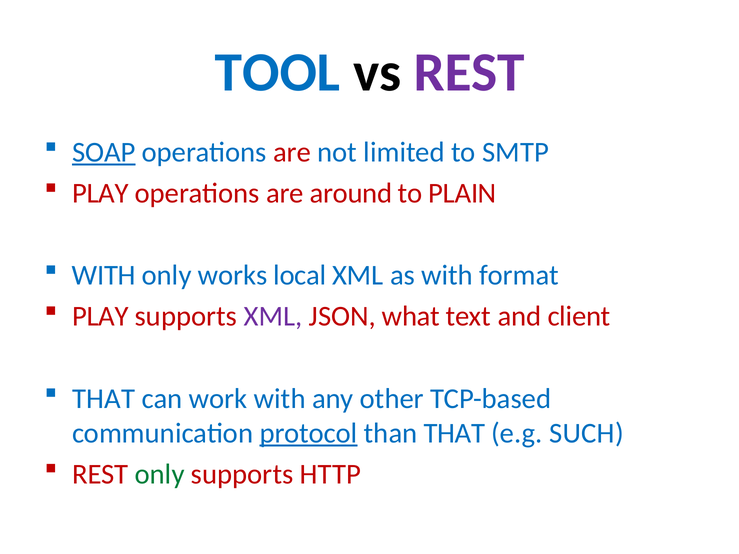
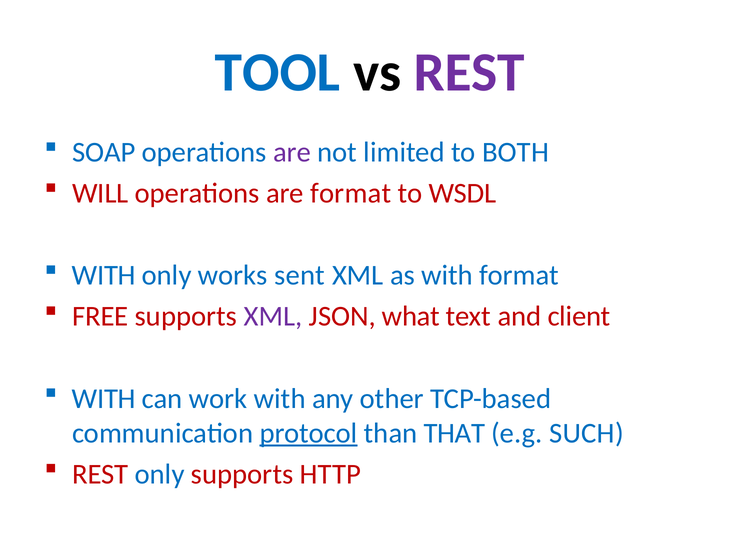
SOAP underline: present -> none
are at (292, 152) colour: red -> purple
SMTP: SMTP -> BOTH
PLAY at (100, 193): PLAY -> WILL
are around: around -> format
PLAIN: PLAIN -> WSDL
local: local -> sent
PLAY at (100, 317): PLAY -> FREE
THAT at (104, 399): THAT -> WITH
only at (160, 474) colour: green -> blue
